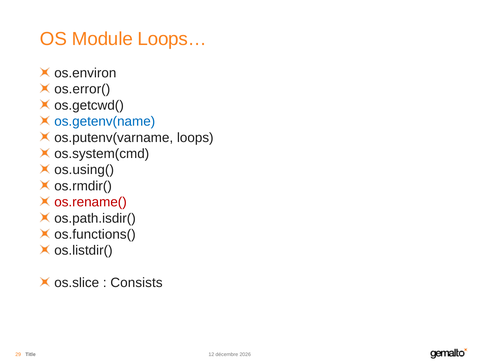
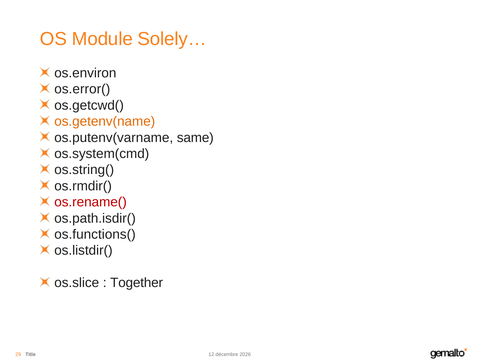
Loops…: Loops… -> Solely…
os.getenv(name colour: blue -> orange
loops: loops -> same
os.using(: os.using( -> os.string(
Consists: Consists -> Together
